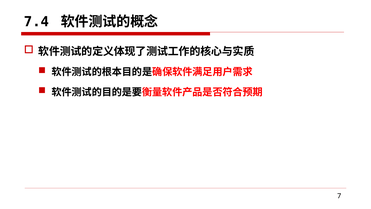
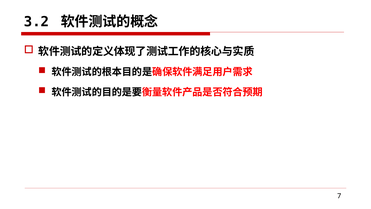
7.4: 7.4 -> 3.2
